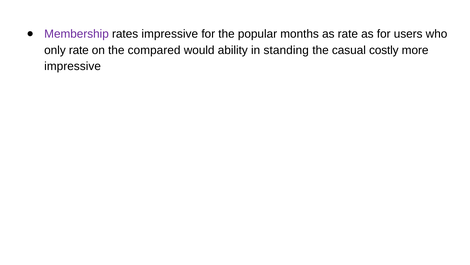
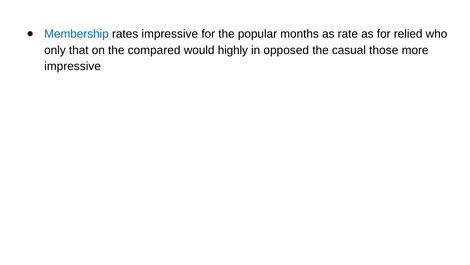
Membership colour: purple -> blue
users: users -> relied
only rate: rate -> that
ability: ability -> highly
standing: standing -> opposed
costly: costly -> those
